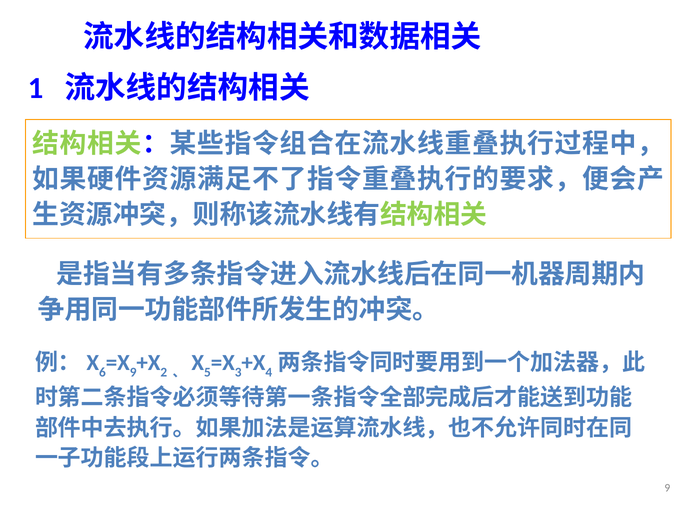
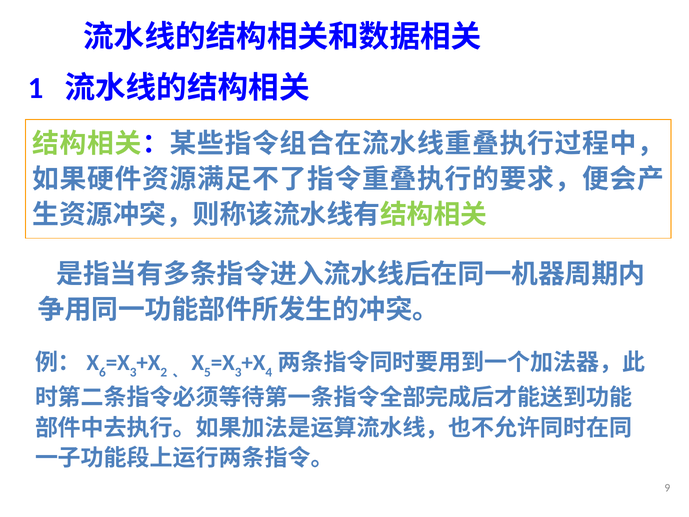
9 at (133, 372): 9 -> 3
